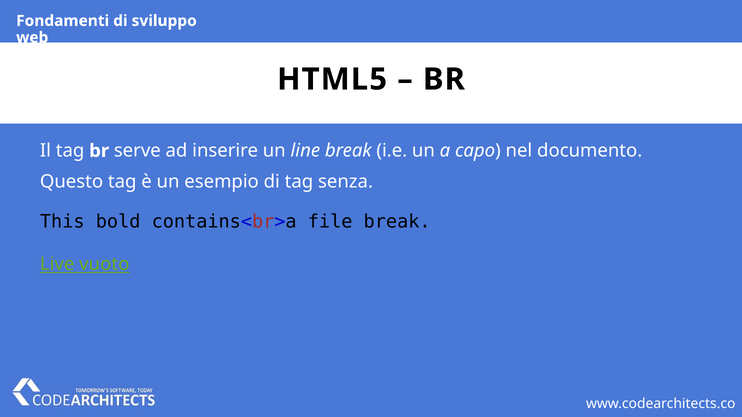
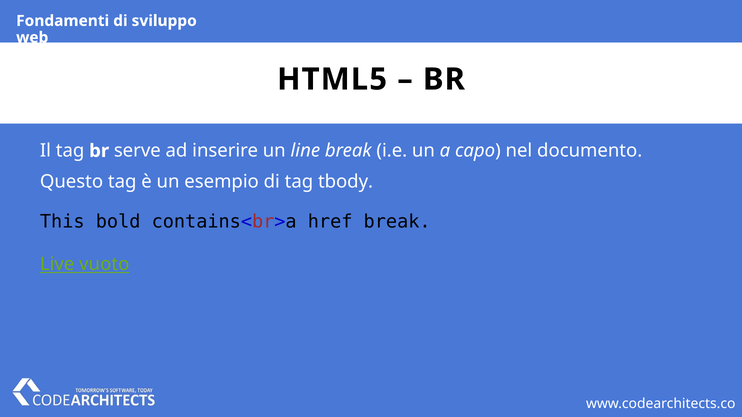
senza: senza -> tbody
file: file -> href
